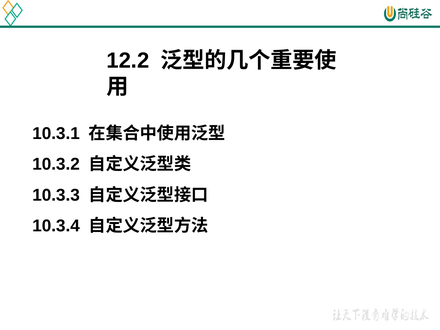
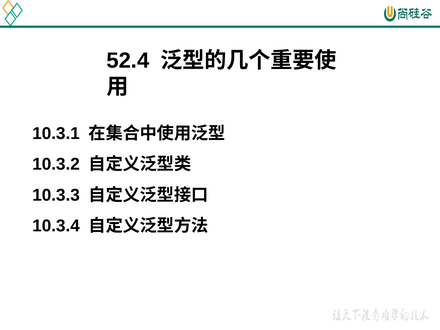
12.2: 12.2 -> 52.4
